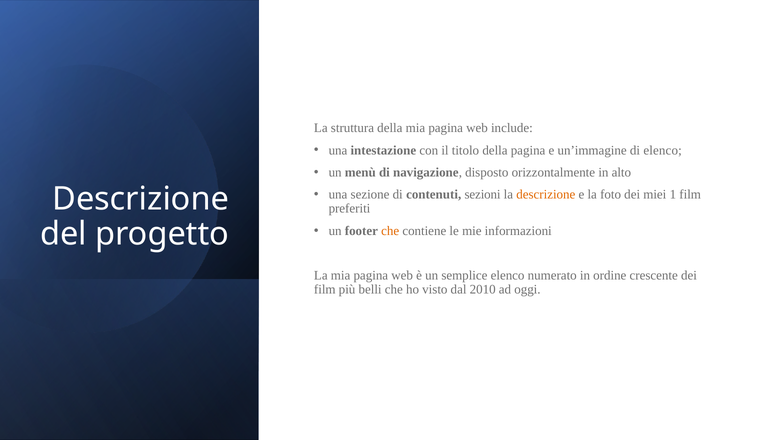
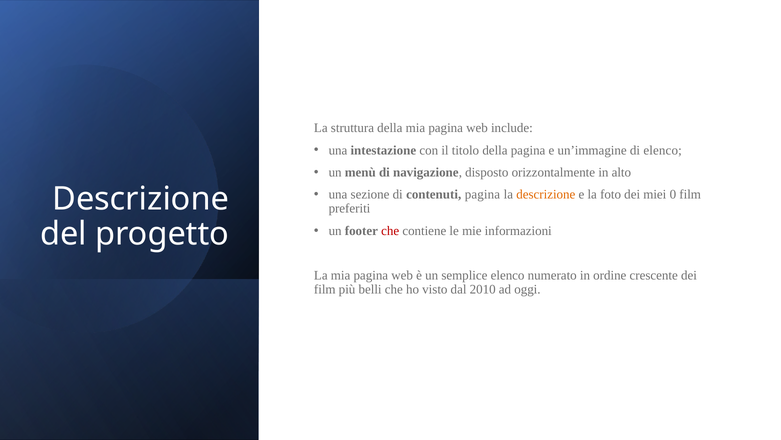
contenuti sezioni: sezioni -> pagina
1: 1 -> 0
che at (390, 230) colour: orange -> red
